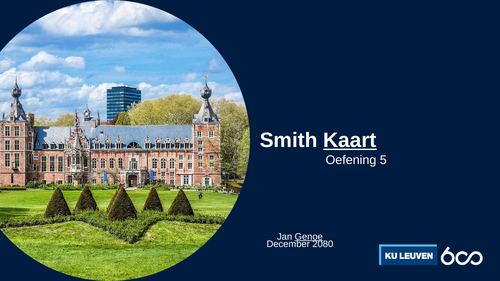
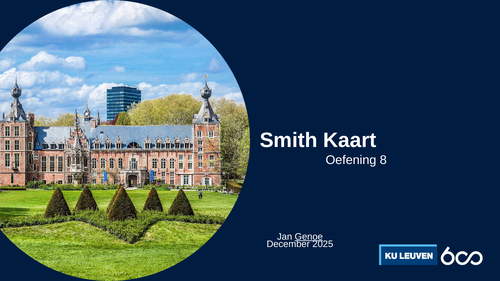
Kaart underline: present -> none
5: 5 -> 8
2080: 2080 -> 2025
